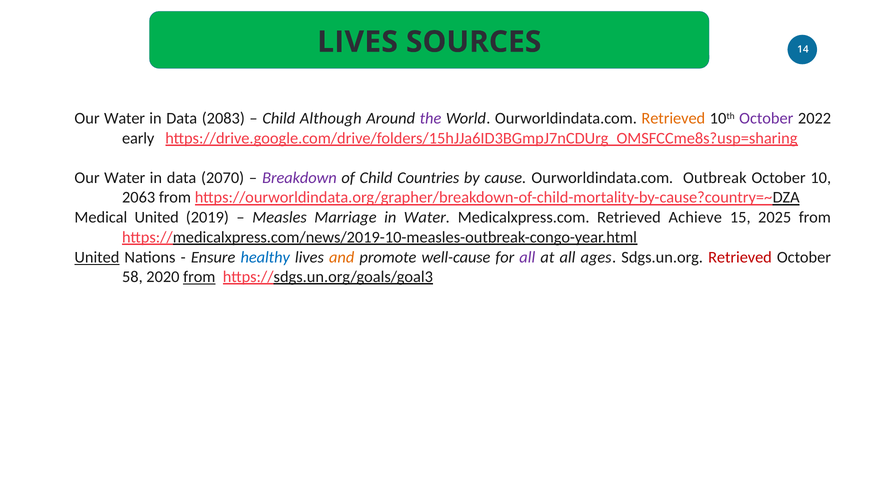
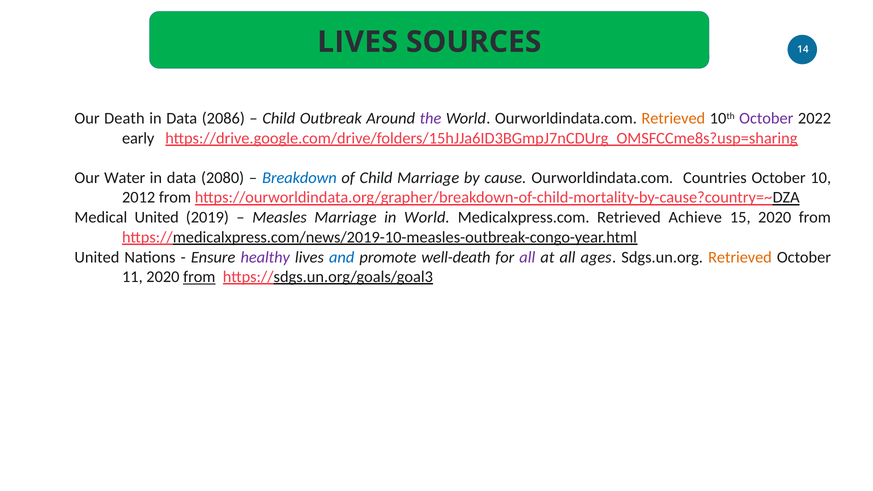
Water at (125, 119): Water -> Death
2083: 2083 -> 2086
Although: Although -> Outbreak
2070: 2070 -> 2080
Breakdown colour: purple -> blue
Child Countries: Countries -> Marriage
Outbreak: Outbreak -> Countries
2063: 2063 -> 2012
in Water: Water -> World
15 2025: 2025 -> 2020
United at (97, 257) underline: present -> none
healthy colour: blue -> purple
and colour: orange -> blue
well-cause: well-cause -> well-death
Retrieved at (740, 257) colour: red -> orange
58: 58 -> 11
